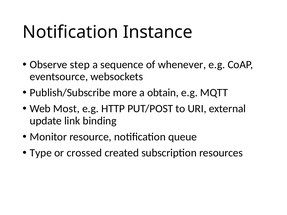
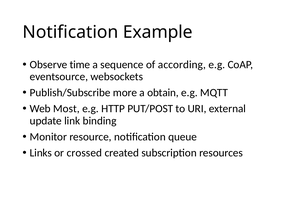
Instance: Instance -> Example
step: step -> time
whenever: whenever -> according
Type: Type -> Links
